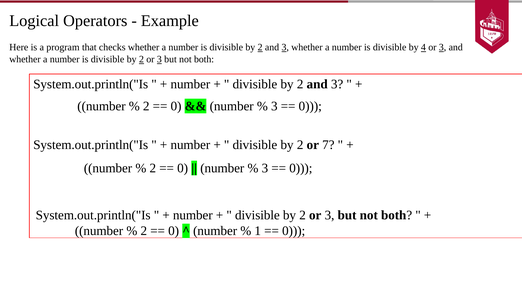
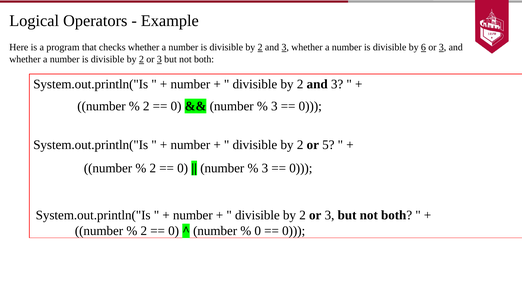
4: 4 -> 6
7: 7 -> 5
1 at (258, 231): 1 -> 0
